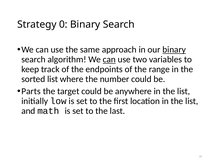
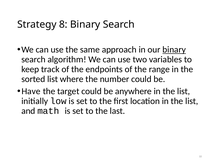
0: 0 -> 8
can at (109, 60) underline: present -> none
Parts: Parts -> Have
